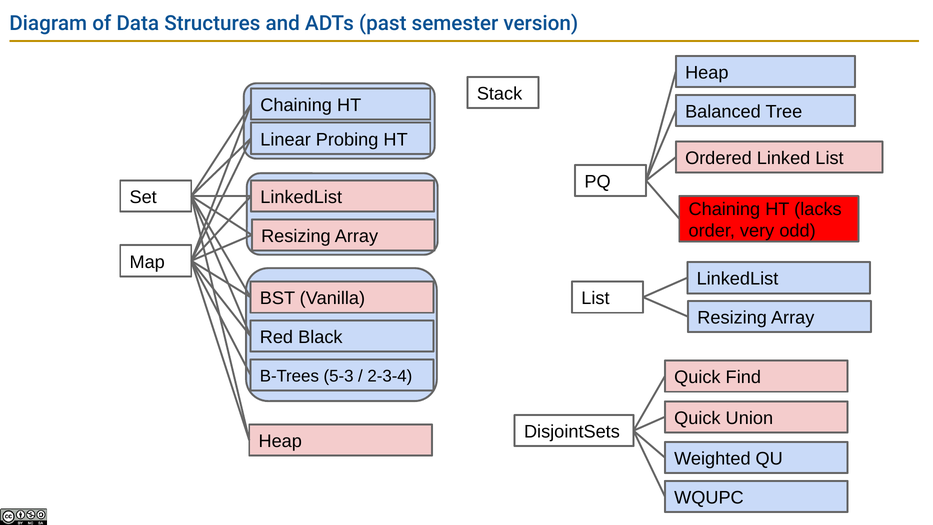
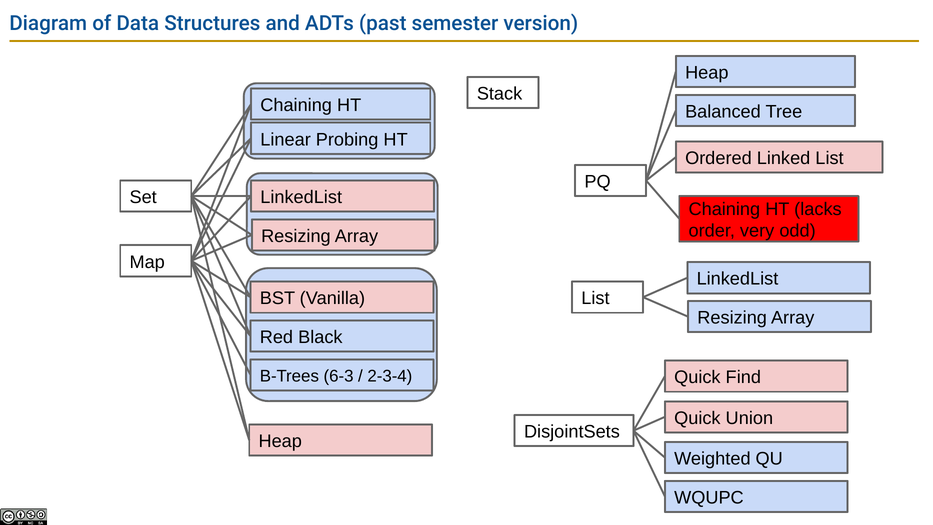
5-3: 5-3 -> 6-3
